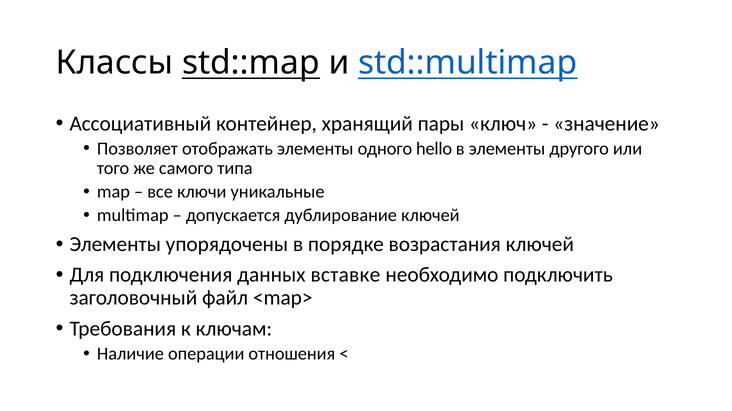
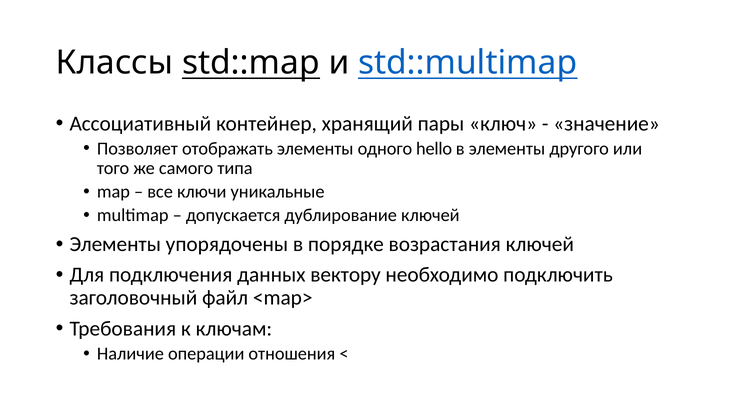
вставке: вставке -> вектору
